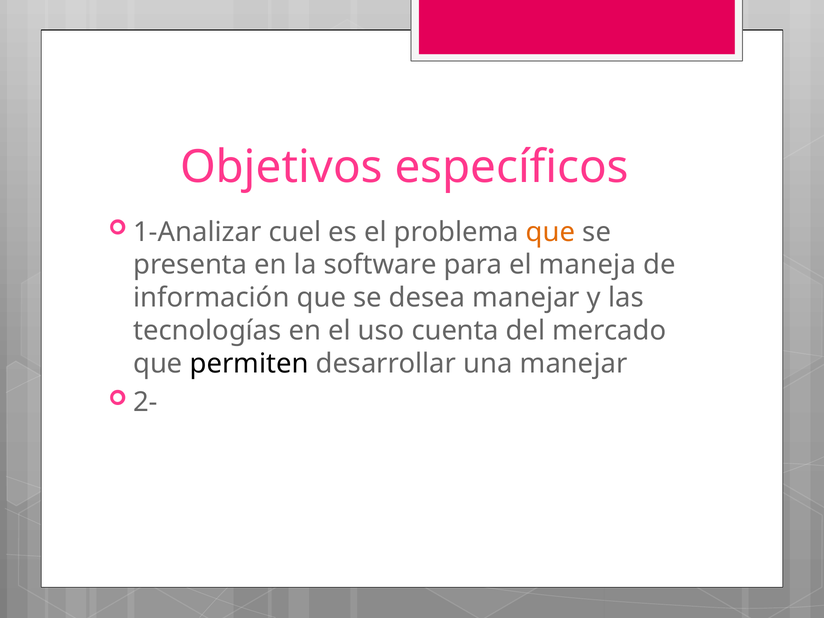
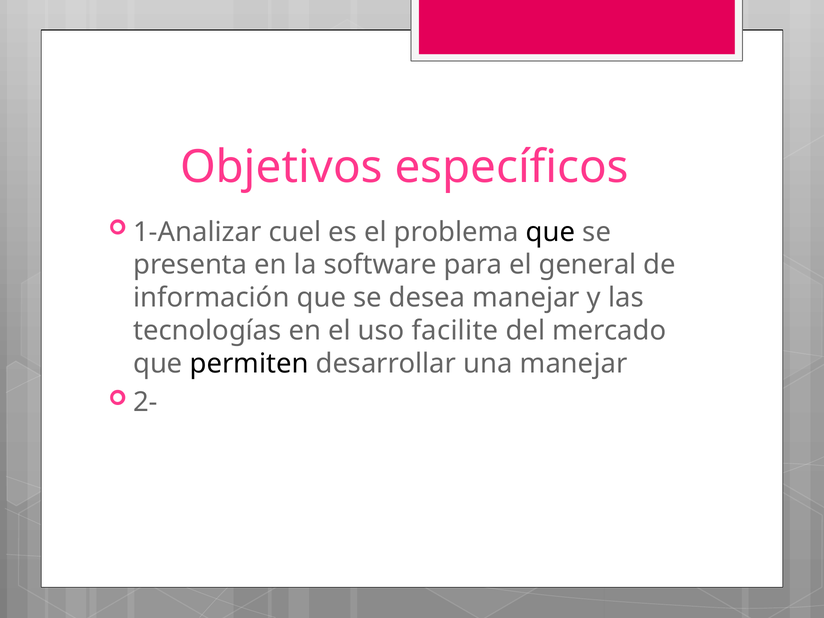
que at (551, 232) colour: orange -> black
maneja: maneja -> general
cuenta: cuenta -> facilite
